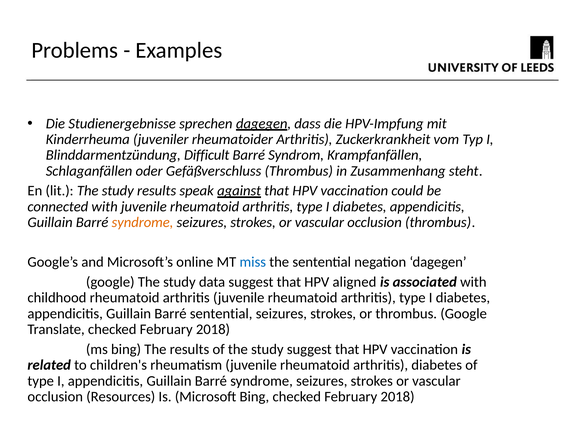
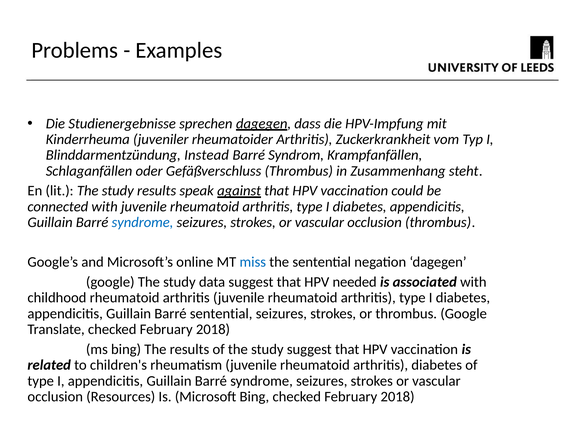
Difficult: Difficult -> Instead
syndrome at (142, 222) colour: orange -> blue
aligned: aligned -> needed
